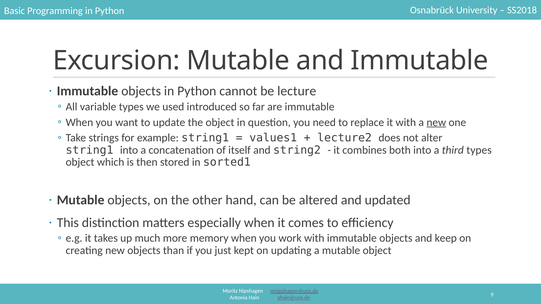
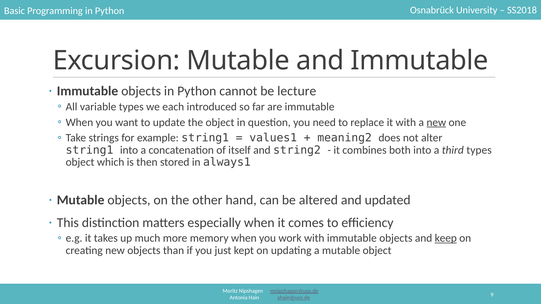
used: used -> each
lecture2: lecture2 -> meaning2
sorted1: sorted1 -> always1
keep underline: none -> present
